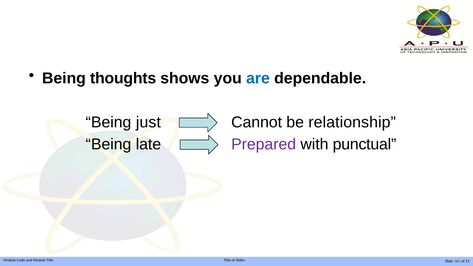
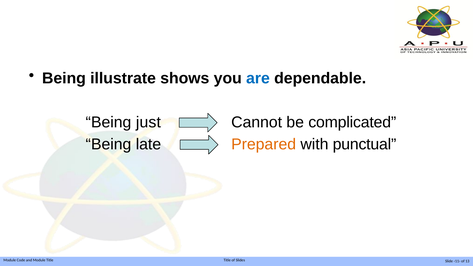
thoughts: thoughts -> illustrate
relationship: relationship -> complicated
Prepared colour: purple -> orange
